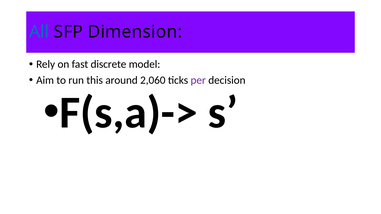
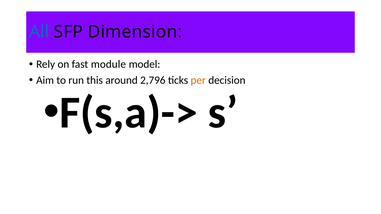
discrete: discrete -> module
2,060: 2,060 -> 2,796
per colour: purple -> orange
